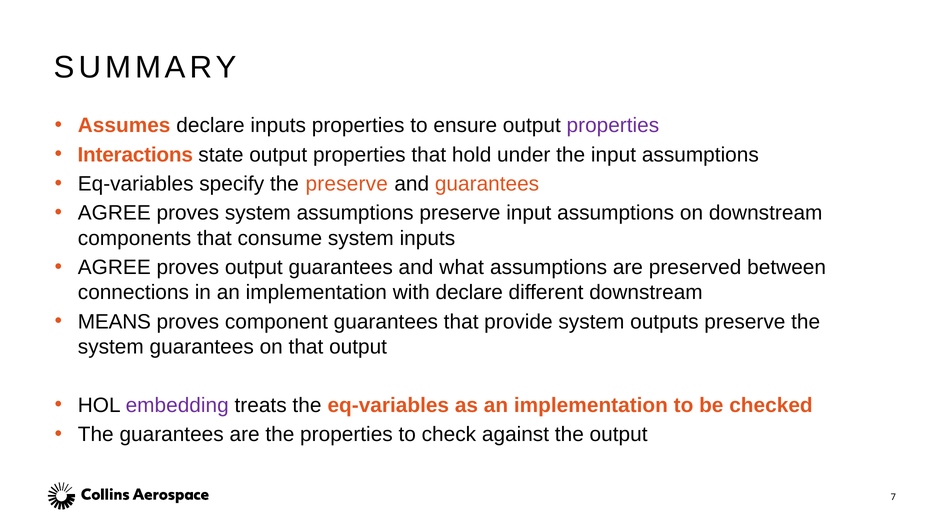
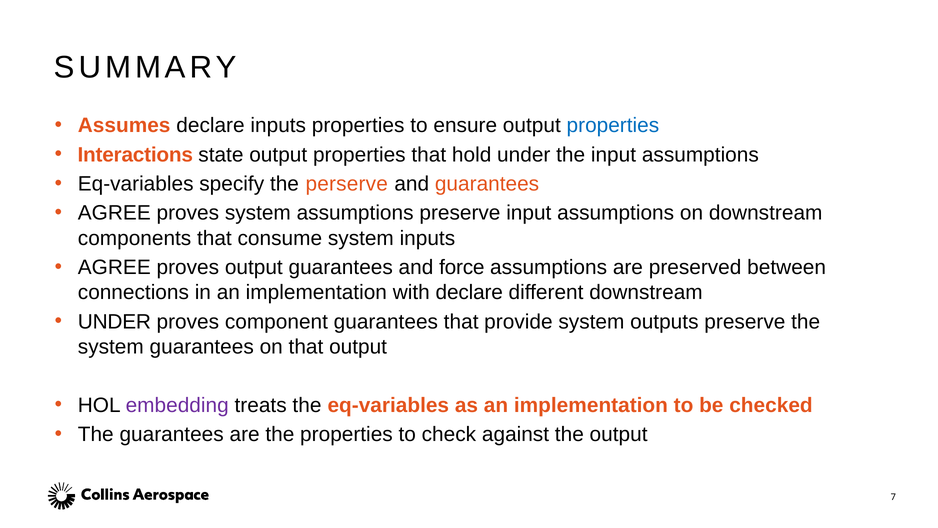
properties at (613, 125) colour: purple -> blue
the preserve: preserve -> perserve
what: what -> force
MEANS at (114, 321): MEANS -> UNDER
